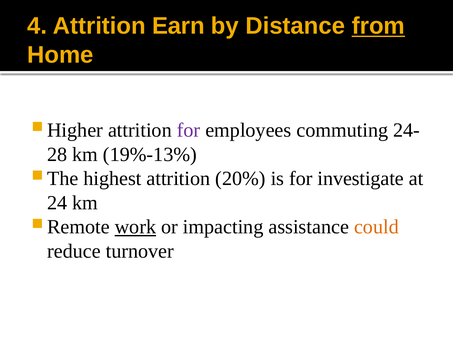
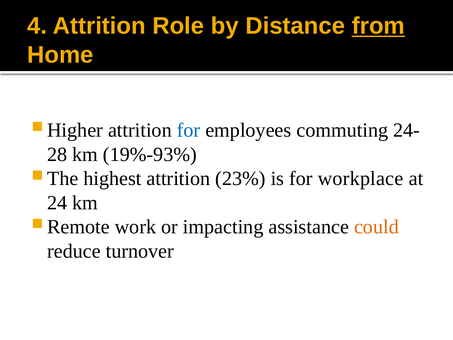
Earn: Earn -> Role
for at (189, 130) colour: purple -> blue
19%-13%: 19%-13% -> 19%-93%
20%: 20% -> 23%
investigate: investigate -> workplace
work underline: present -> none
